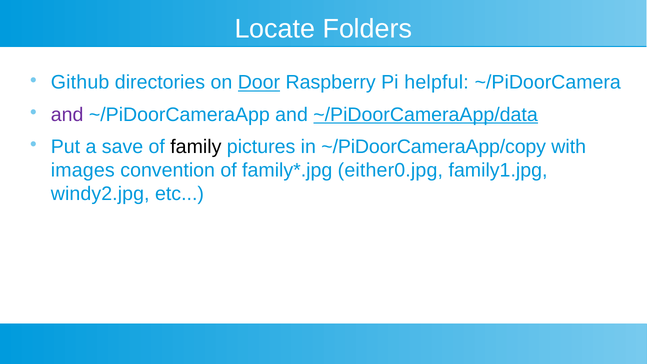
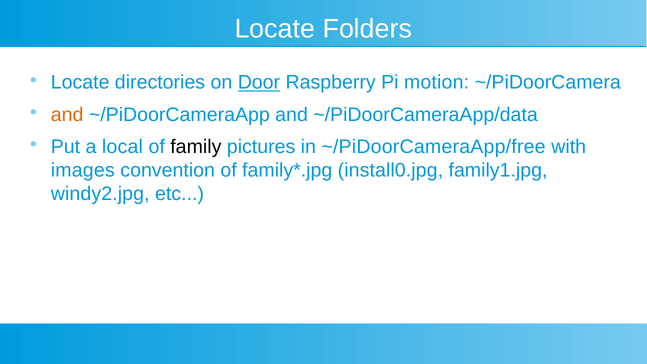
Github at (80, 82): Github -> Locate
helpful: helpful -> motion
and at (67, 115) colour: purple -> orange
~/PiDoorCameraApp/data underline: present -> none
save: save -> local
~/PiDoorCameraApp/copy: ~/PiDoorCameraApp/copy -> ~/PiDoorCameraApp/free
either0.jpg: either0.jpg -> install0.jpg
